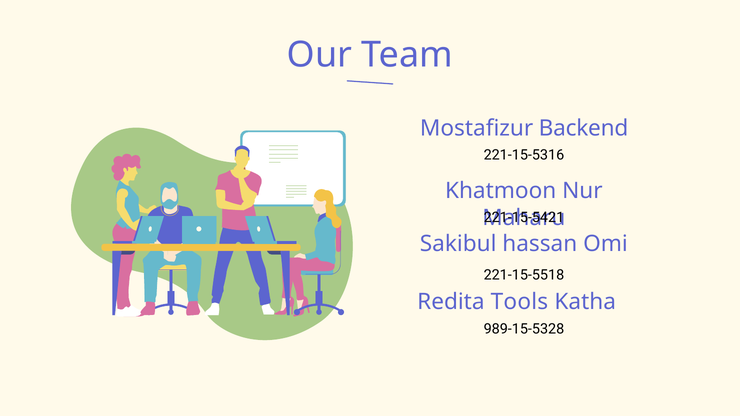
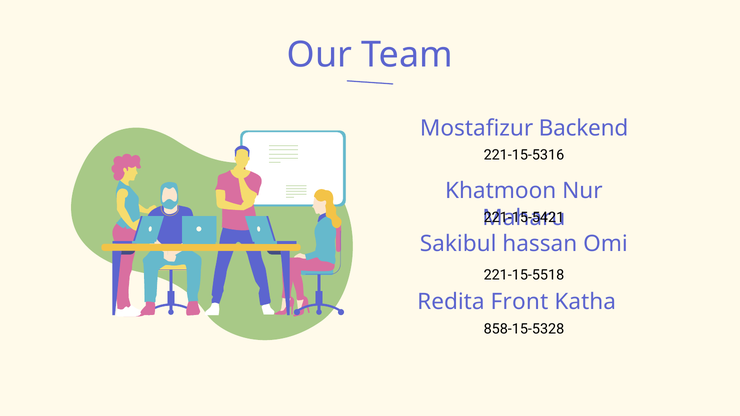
Tools: Tools -> Front
989-15-5328: 989-15-5328 -> 858-15-5328
